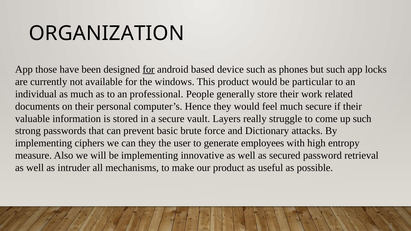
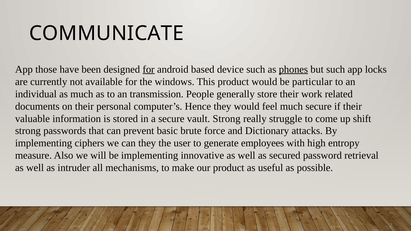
ORGANIZATION: ORGANIZATION -> COMMUNICATE
phones underline: none -> present
professional: professional -> transmission
vault Layers: Layers -> Strong
up such: such -> shift
